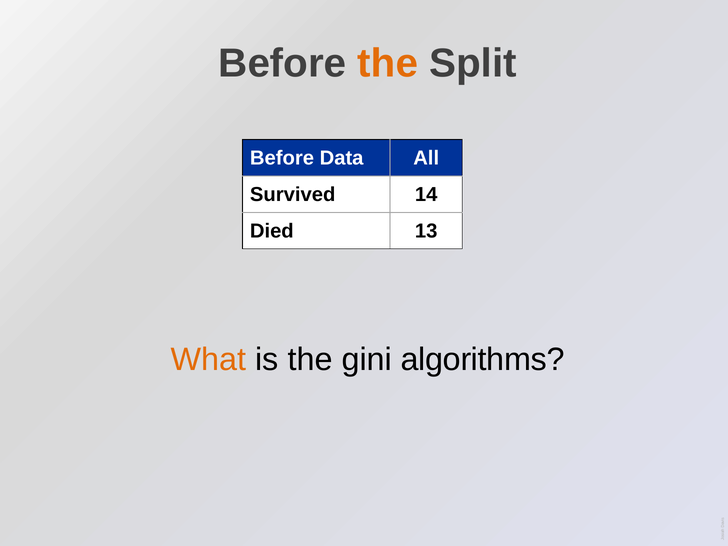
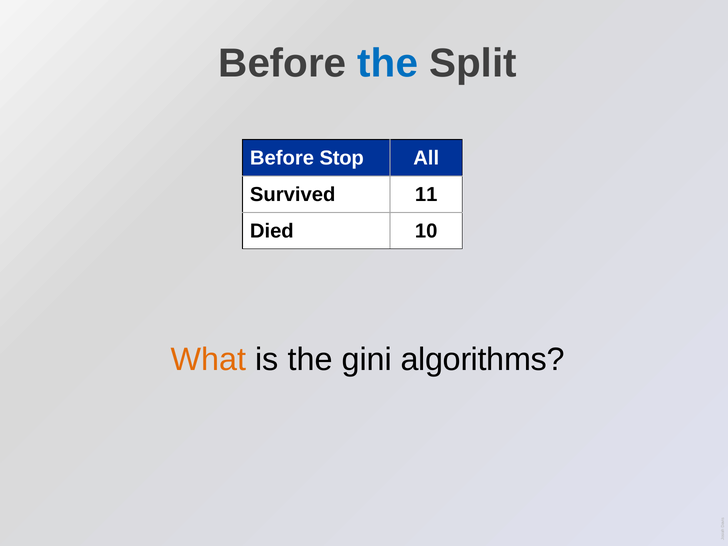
the at (388, 63) colour: orange -> blue
Data: Data -> Stop
14: 14 -> 11
13: 13 -> 10
